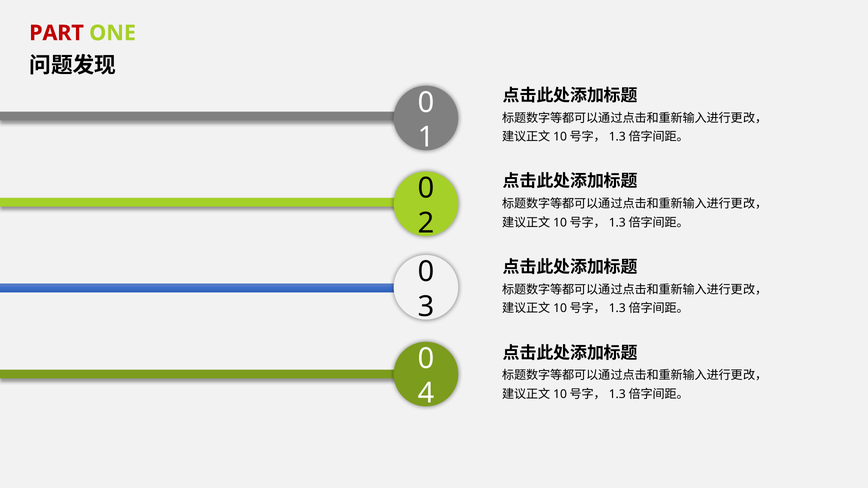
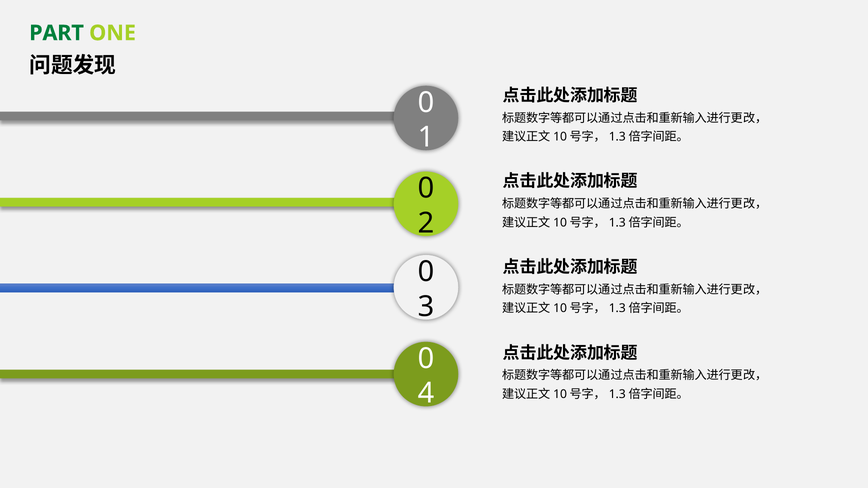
PART colour: red -> green
